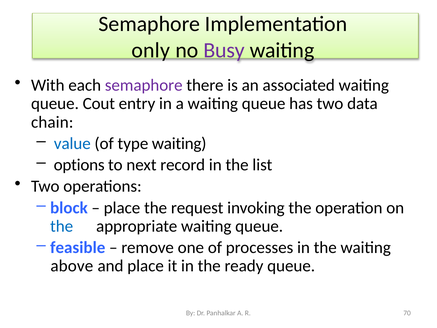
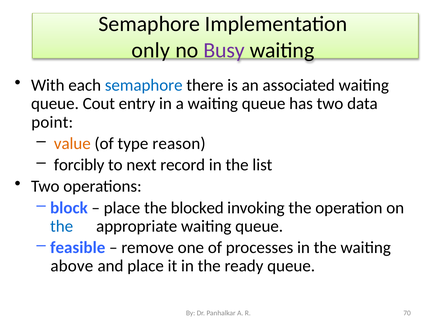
semaphore at (144, 85) colour: purple -> blue
chain: chain -> point
value colour: blue -> orange
type waiting: waiting -> reason
options: options -> forcibly
request: request -> blocked
